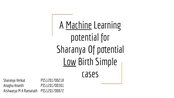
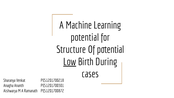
Machine underline: present -> none
Sharanya at (71, 50): Sharanya -> Structure
Simple: Simple -> During
